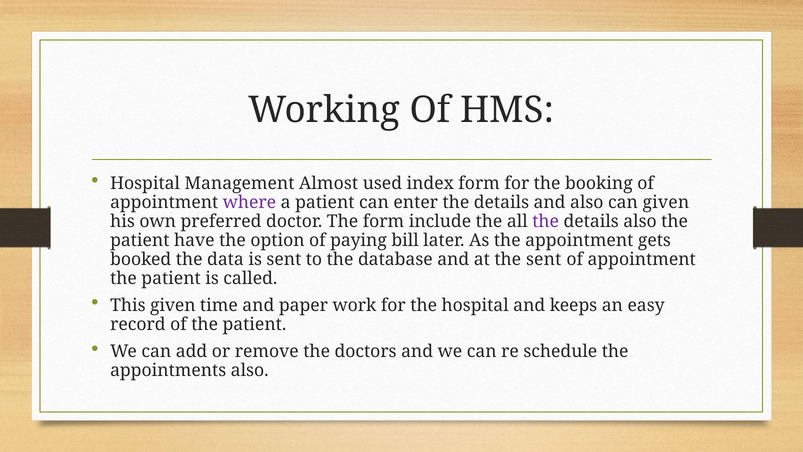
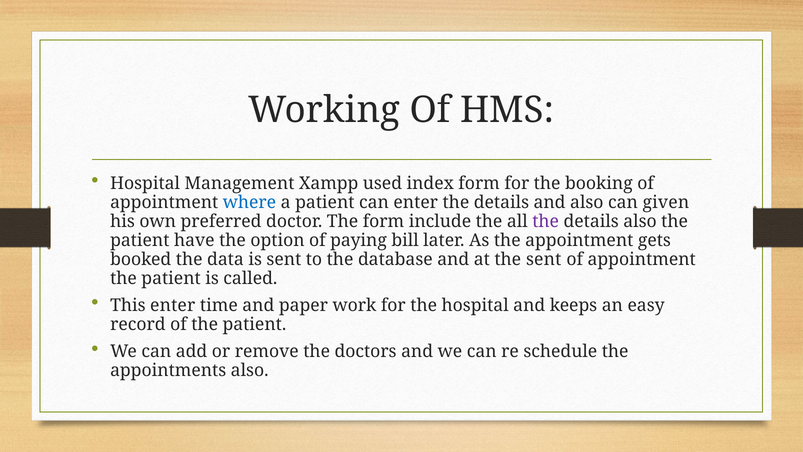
Almost: Almost -> Xampp
where colour: purple -> blue
This given: given -> enter
